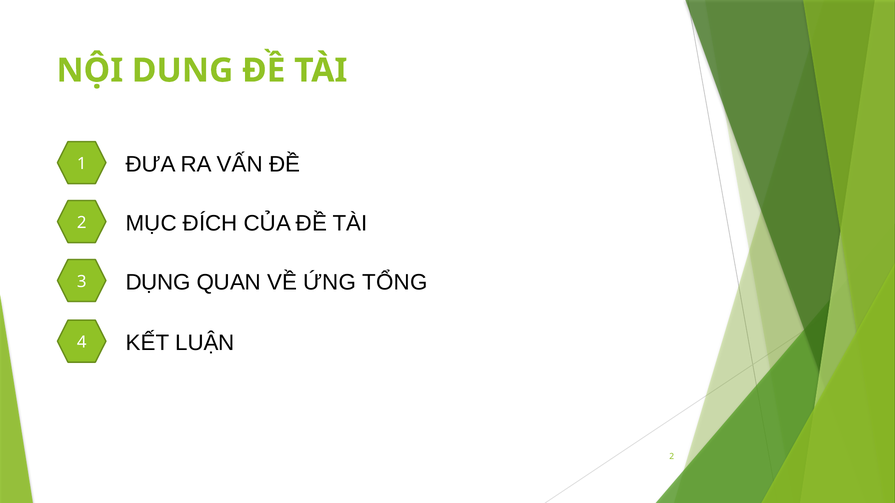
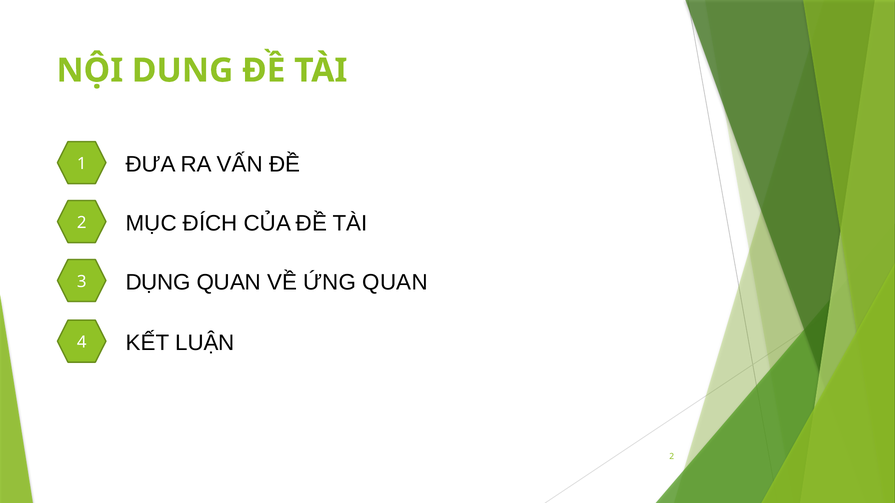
ỨNG TỔNG: TỔNG -> QUAN
